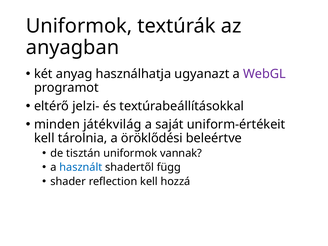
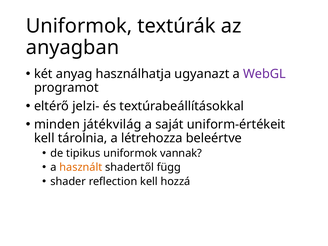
öröklődési: öröklődési -> létrehozza
tisztán: tisztán -> tipikus
használt colour: blue -> orange
